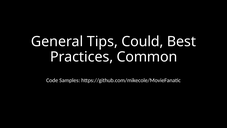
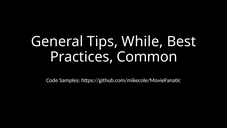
Could: Could -> While
